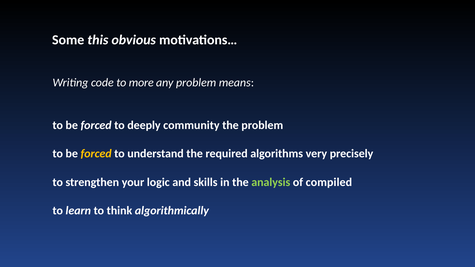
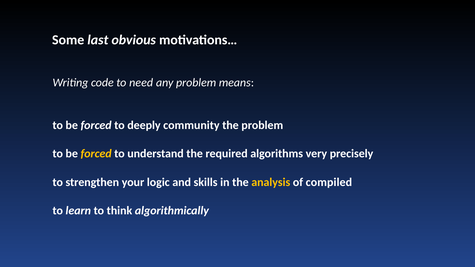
this: this -> last
more: more -> need
analysis colour: light green -> yellow
